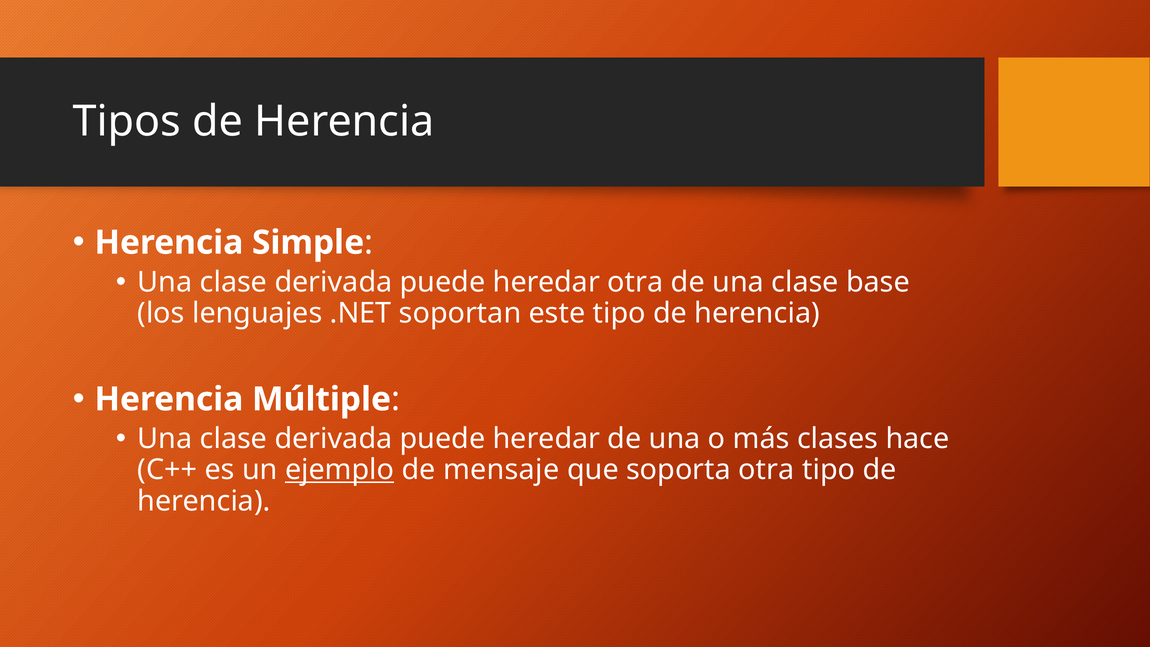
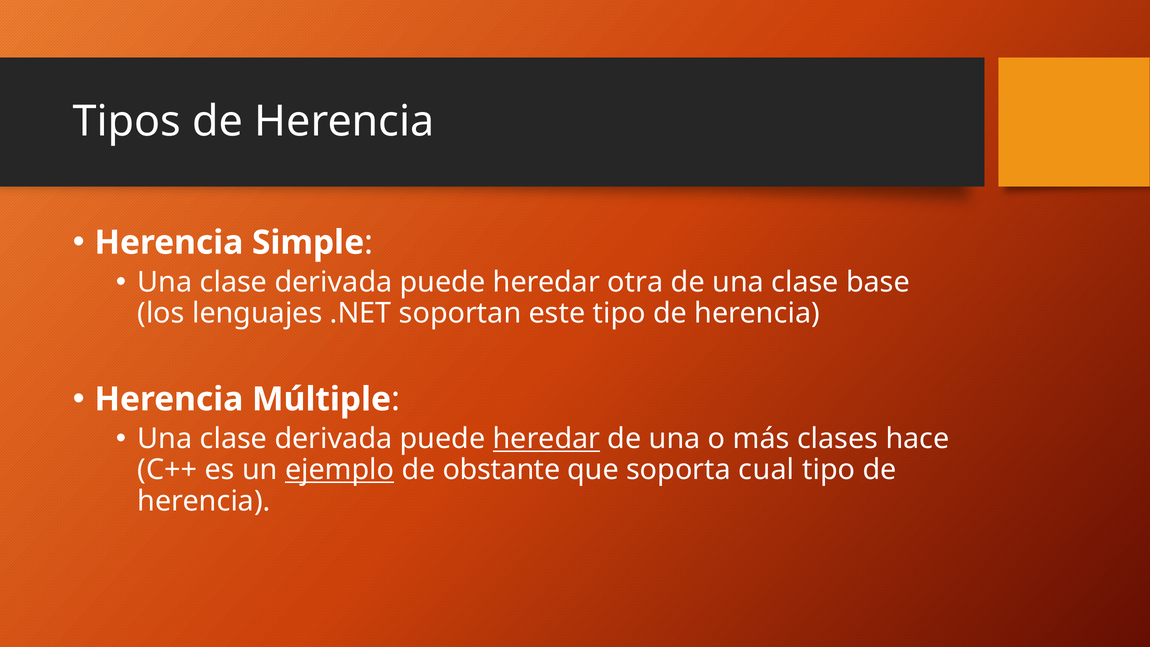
heredar at (546, 439) underline: none -> present
mensaje: mensaje -> obstante
soporta otra: otra -> cual
